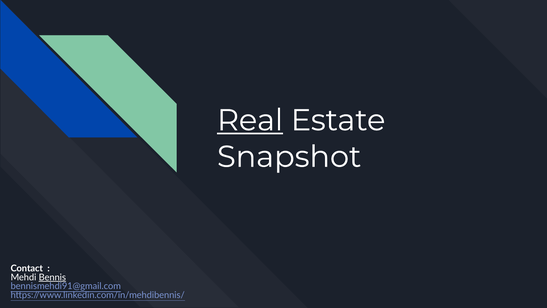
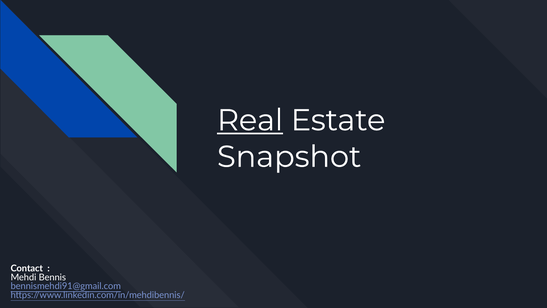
Bennis underline: present -> none
